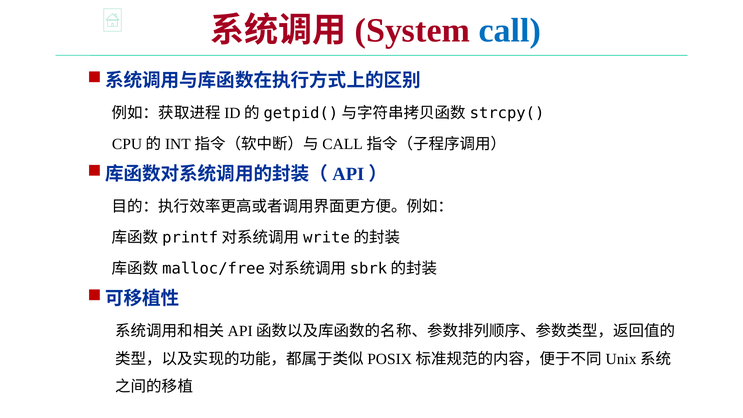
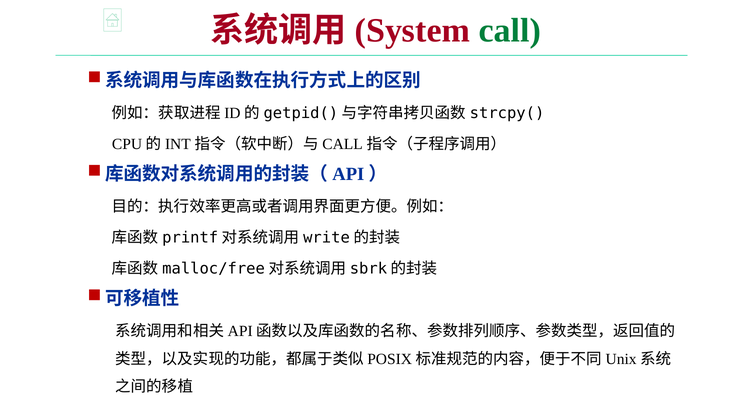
call colour: blue -> green
